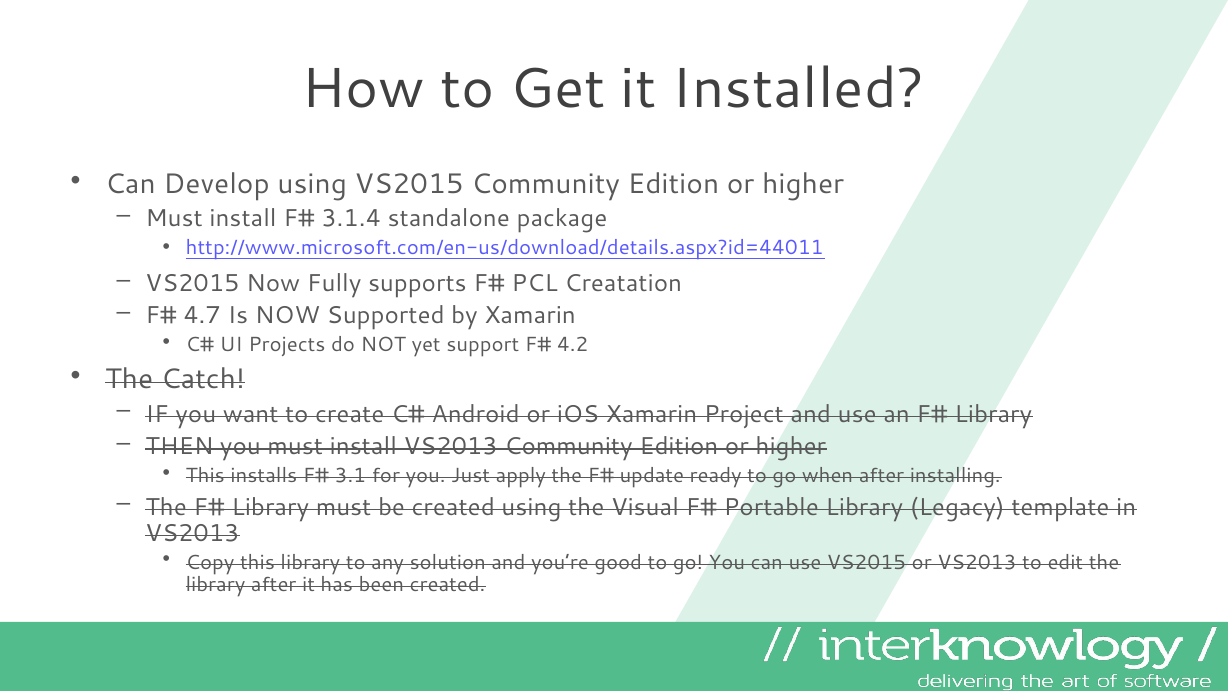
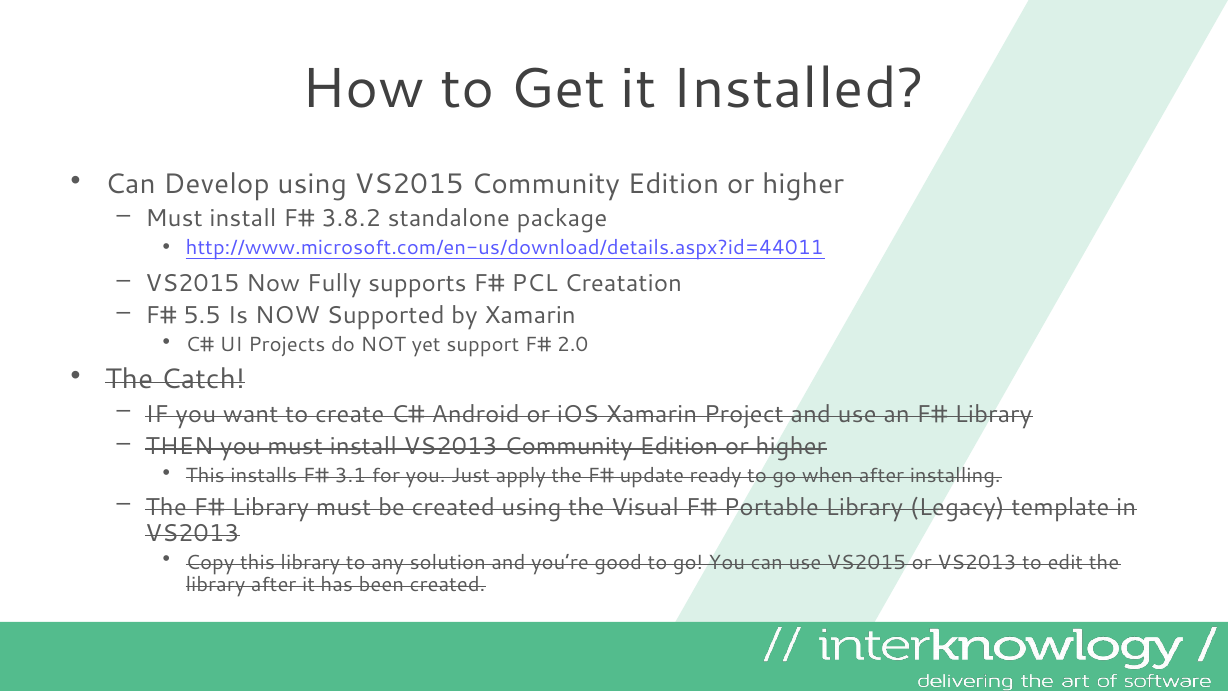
3.1.4: 3.1.4 -> 3.8.2
4.7: 4.7 -> 5.5
4.2: 4.2 -> 2.0
